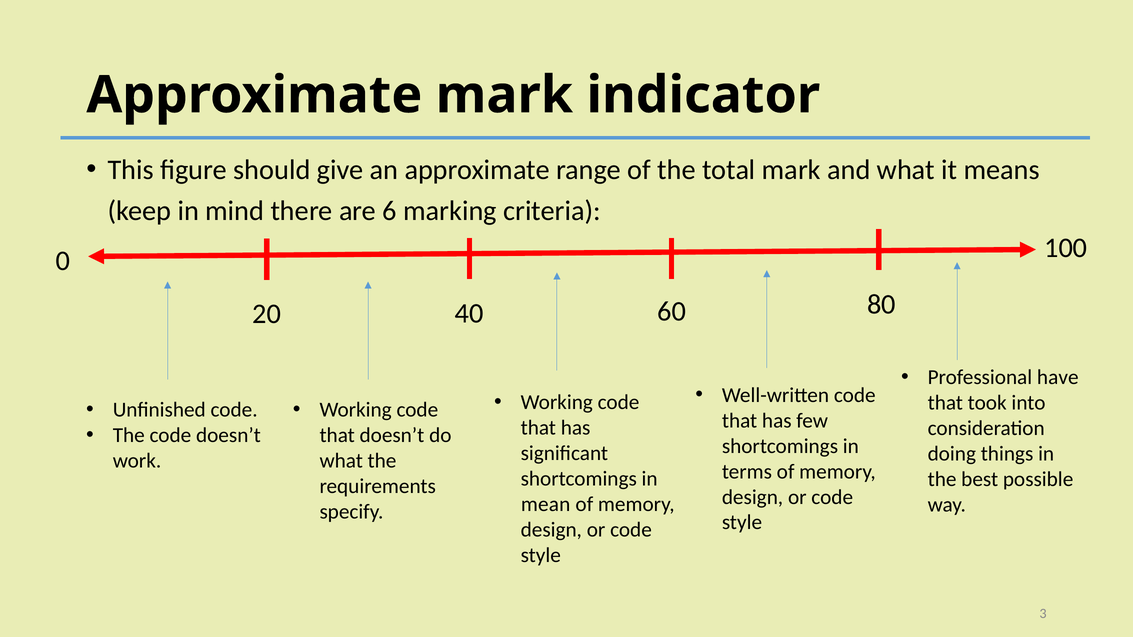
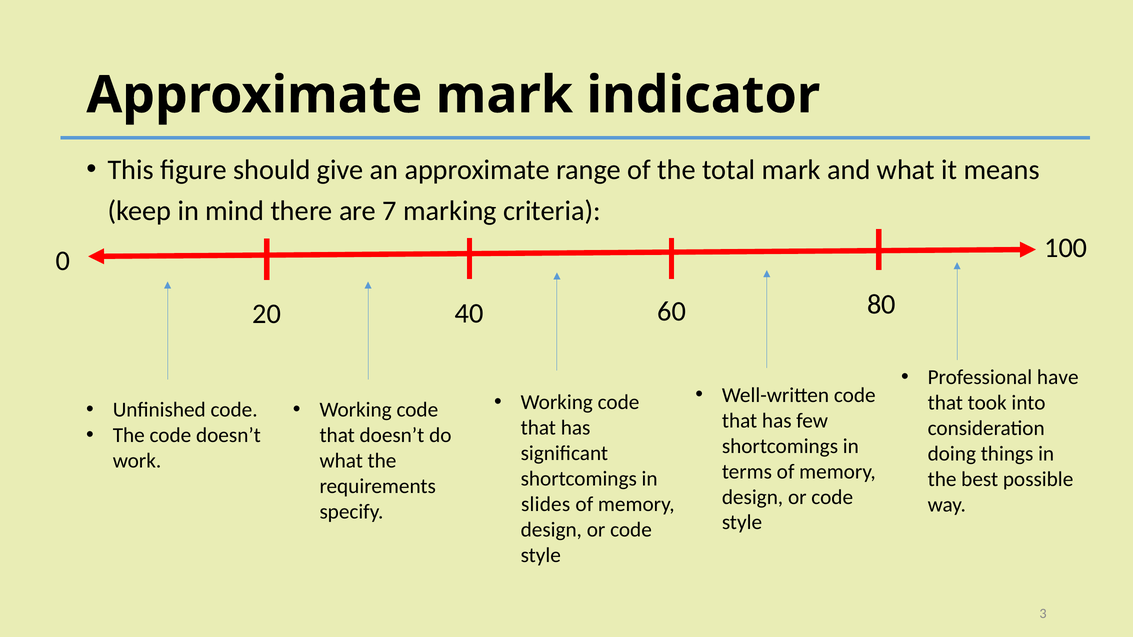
6: 6 -> 7
mean: mean -> slides
